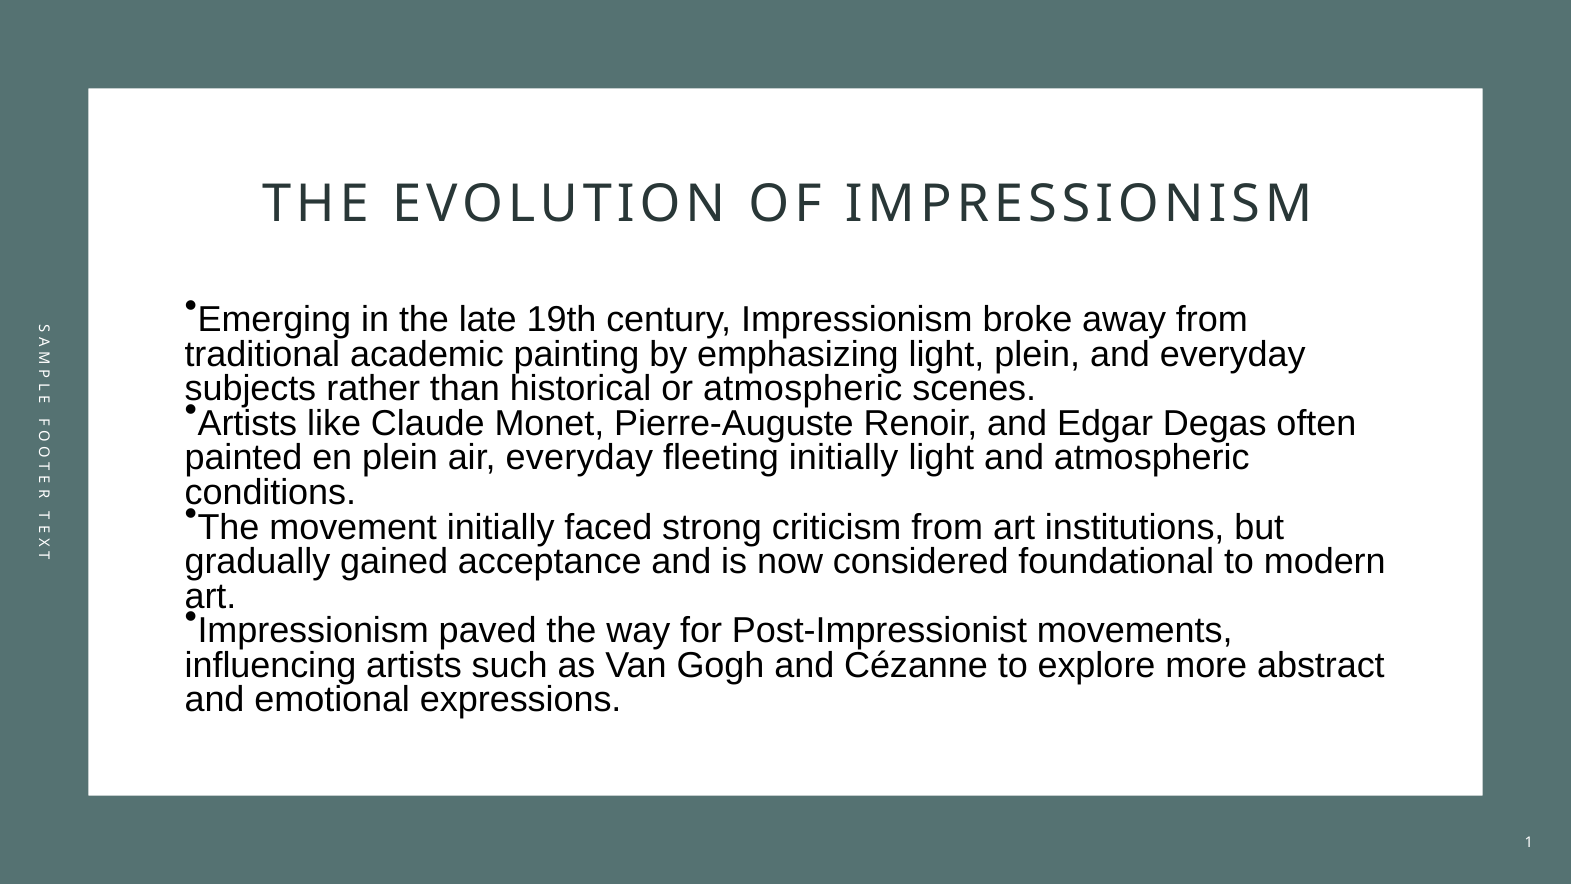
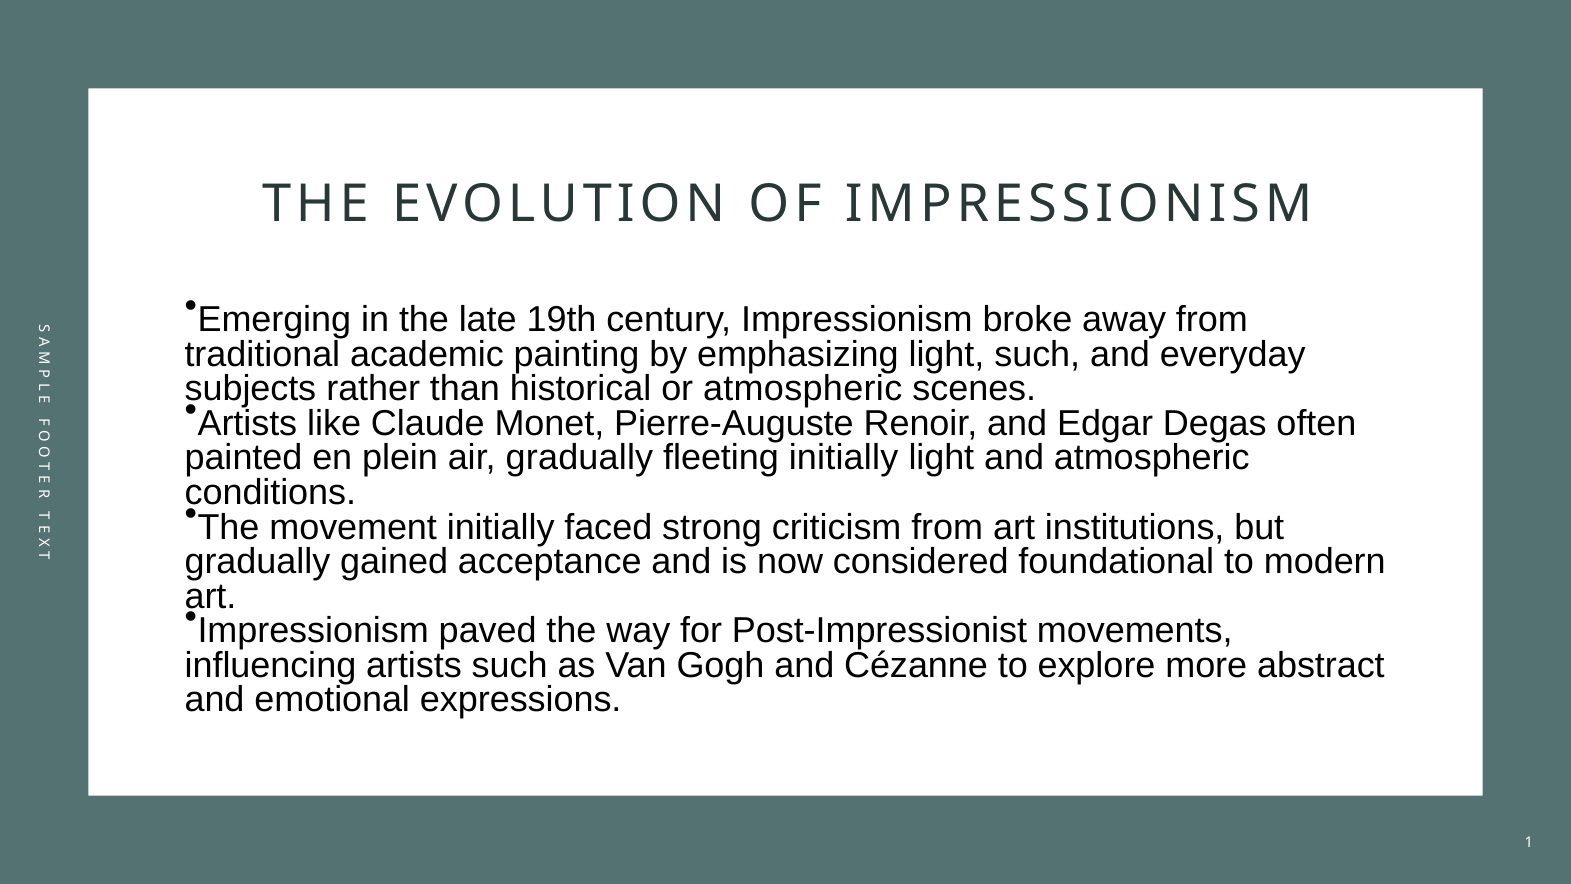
light plein: plein -> such
air everyday: everyday -> gradually
